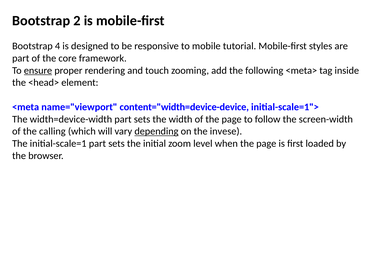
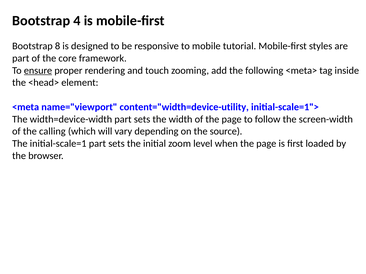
2: 2 -> 4
4: 4 -> 8
content="width=device-device: content="width=device-device -> content="width=device-utility
depending underline: present -> none
invese: invese -> source
